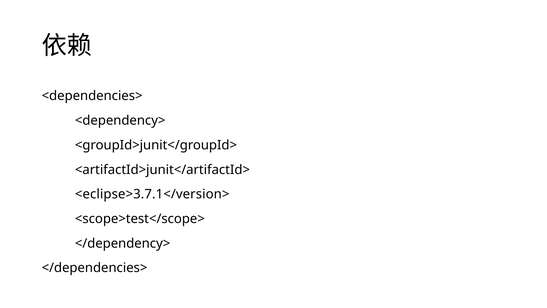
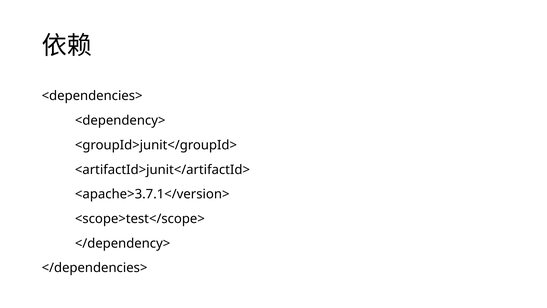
<eclipse>3.7.1</version>: <eclipse>3.7.1</version> -> <apache>3.7.1</version>
